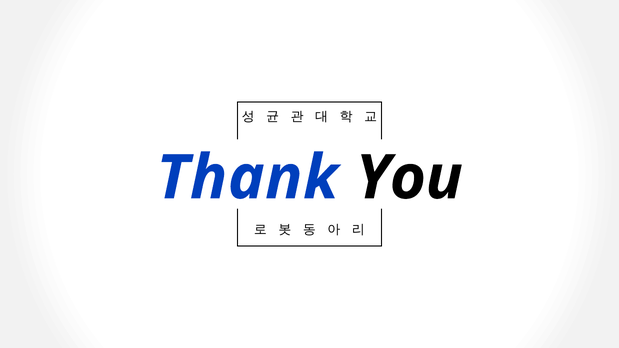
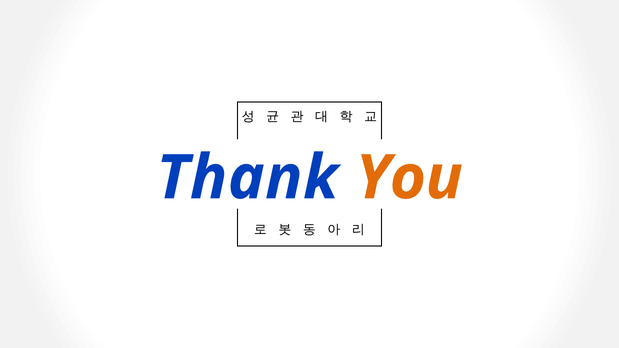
You colour: black -> orange
